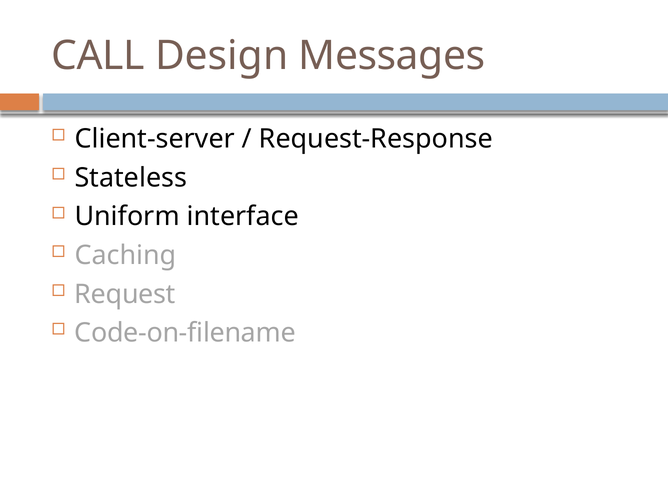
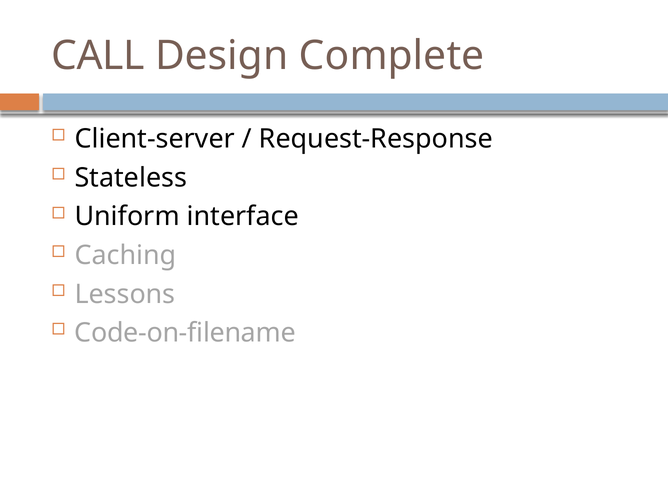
Messages: Messages -> Complete
Request: Request -> Lessons
